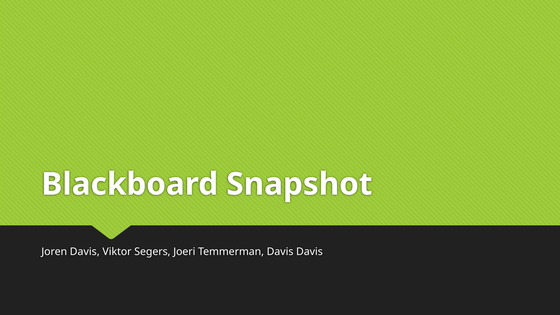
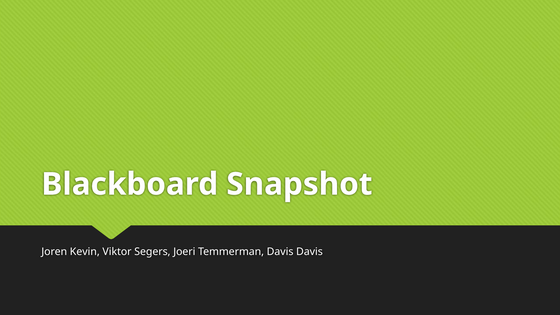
Joren Davis: Davis -> Kevin
